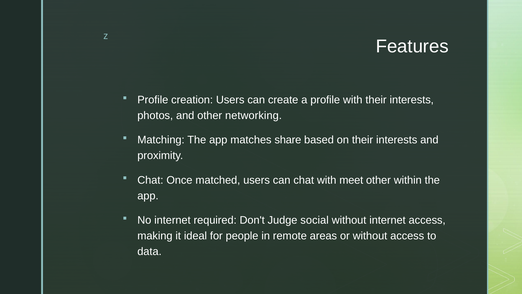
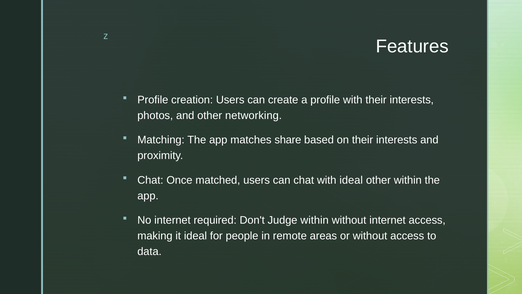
with meet: meet -> ideal
Judge social: social -> within
